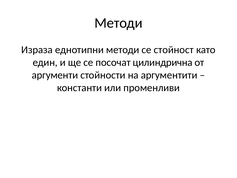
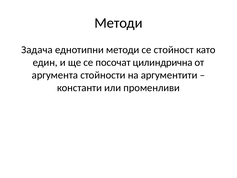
Израза: Израза -> Задача
аргументи: аргументи -> аргумента
